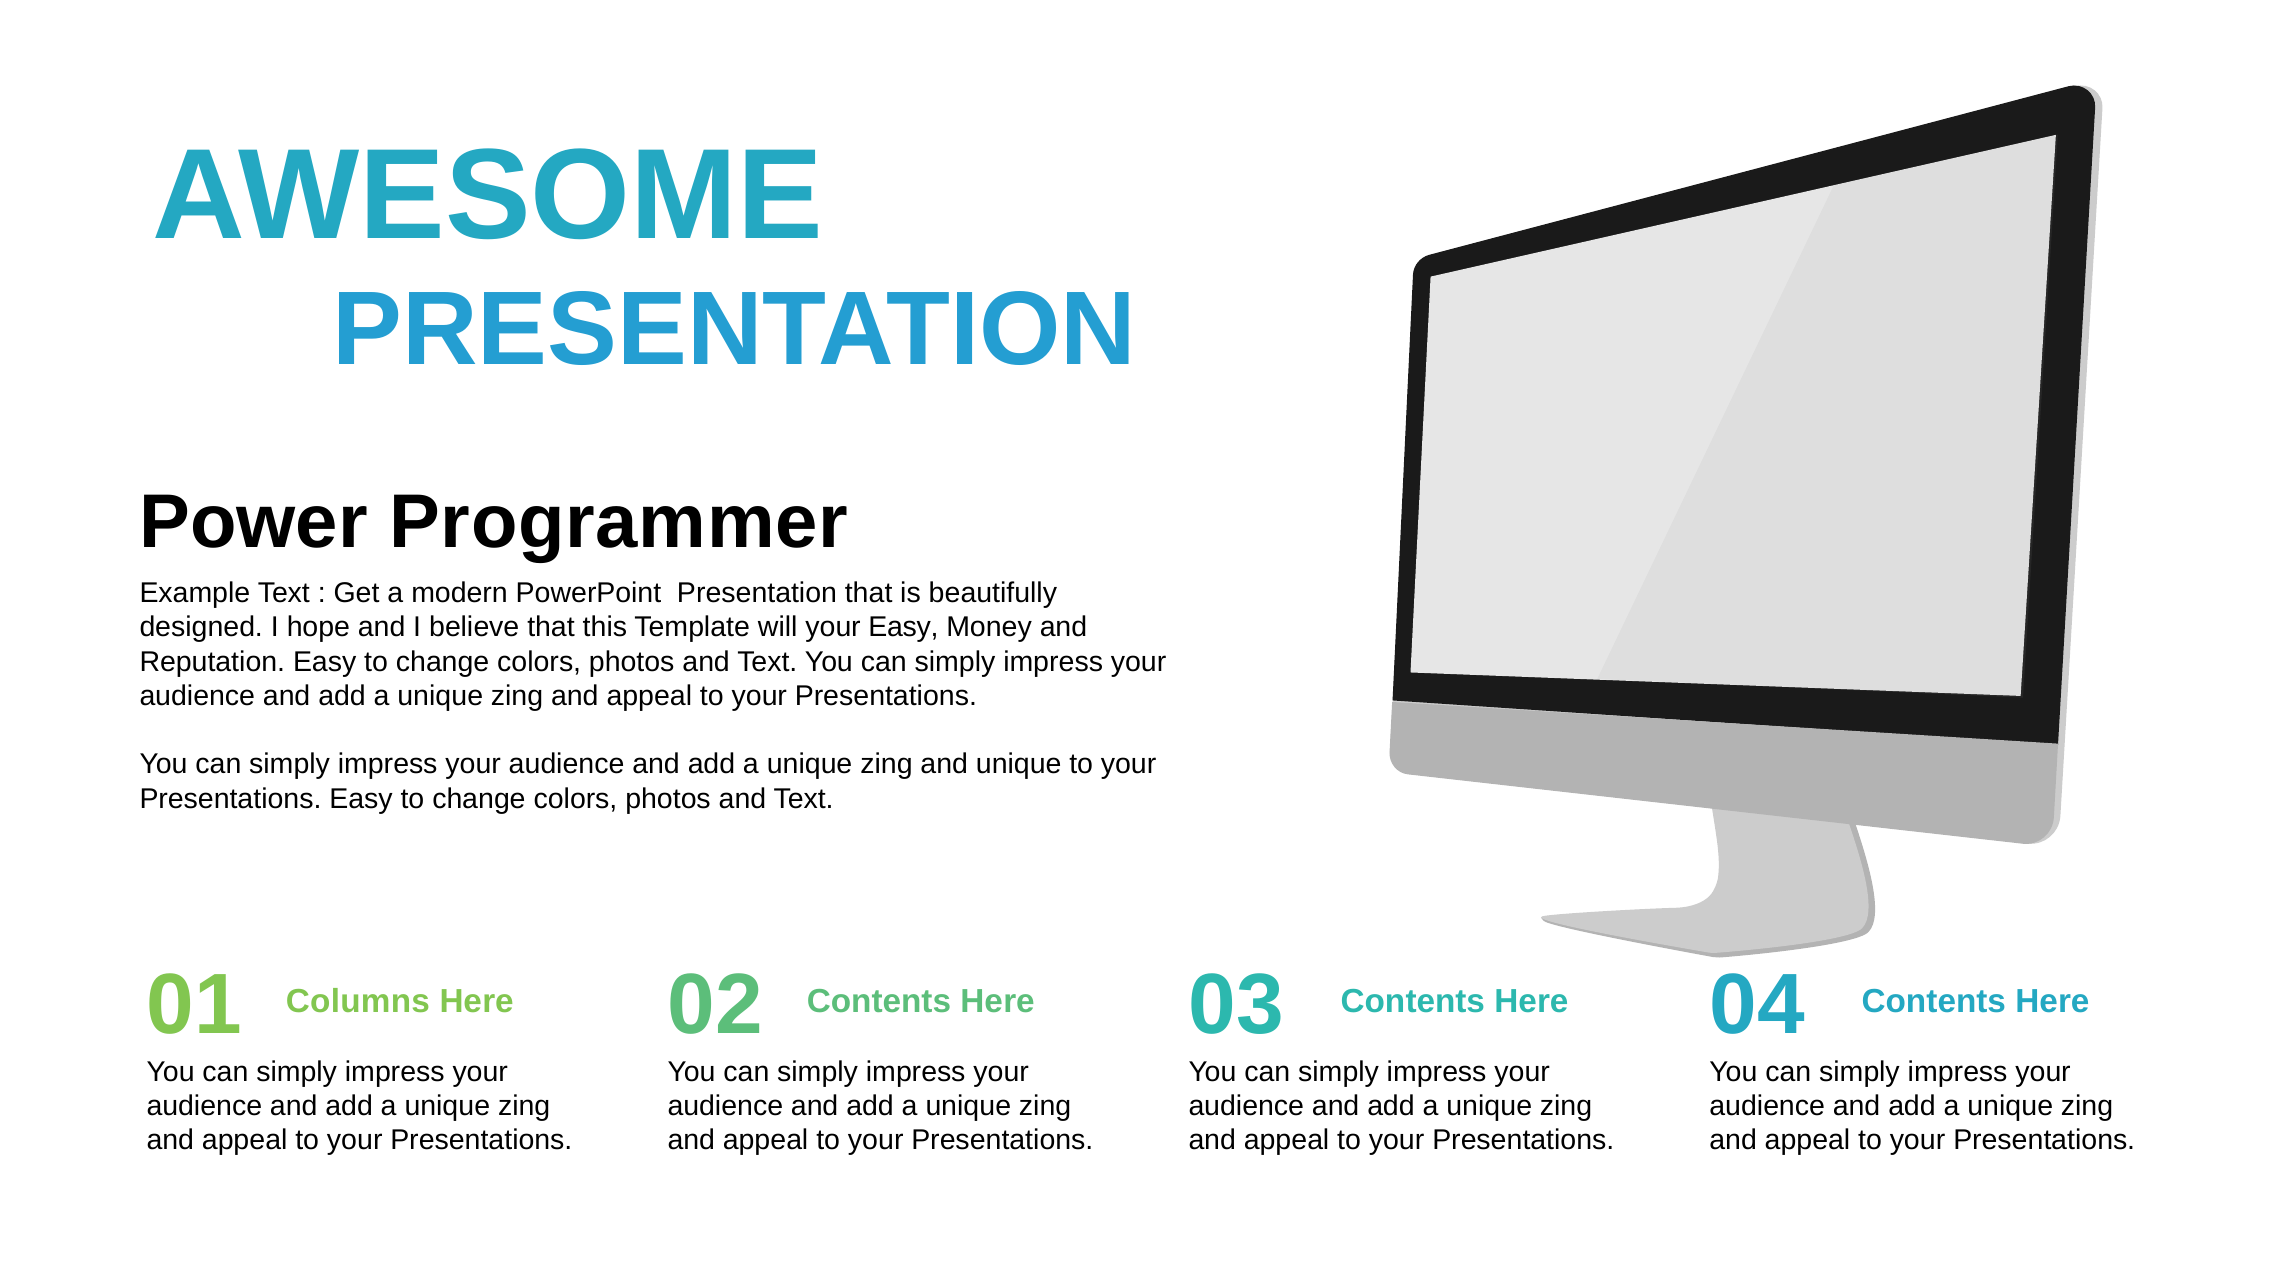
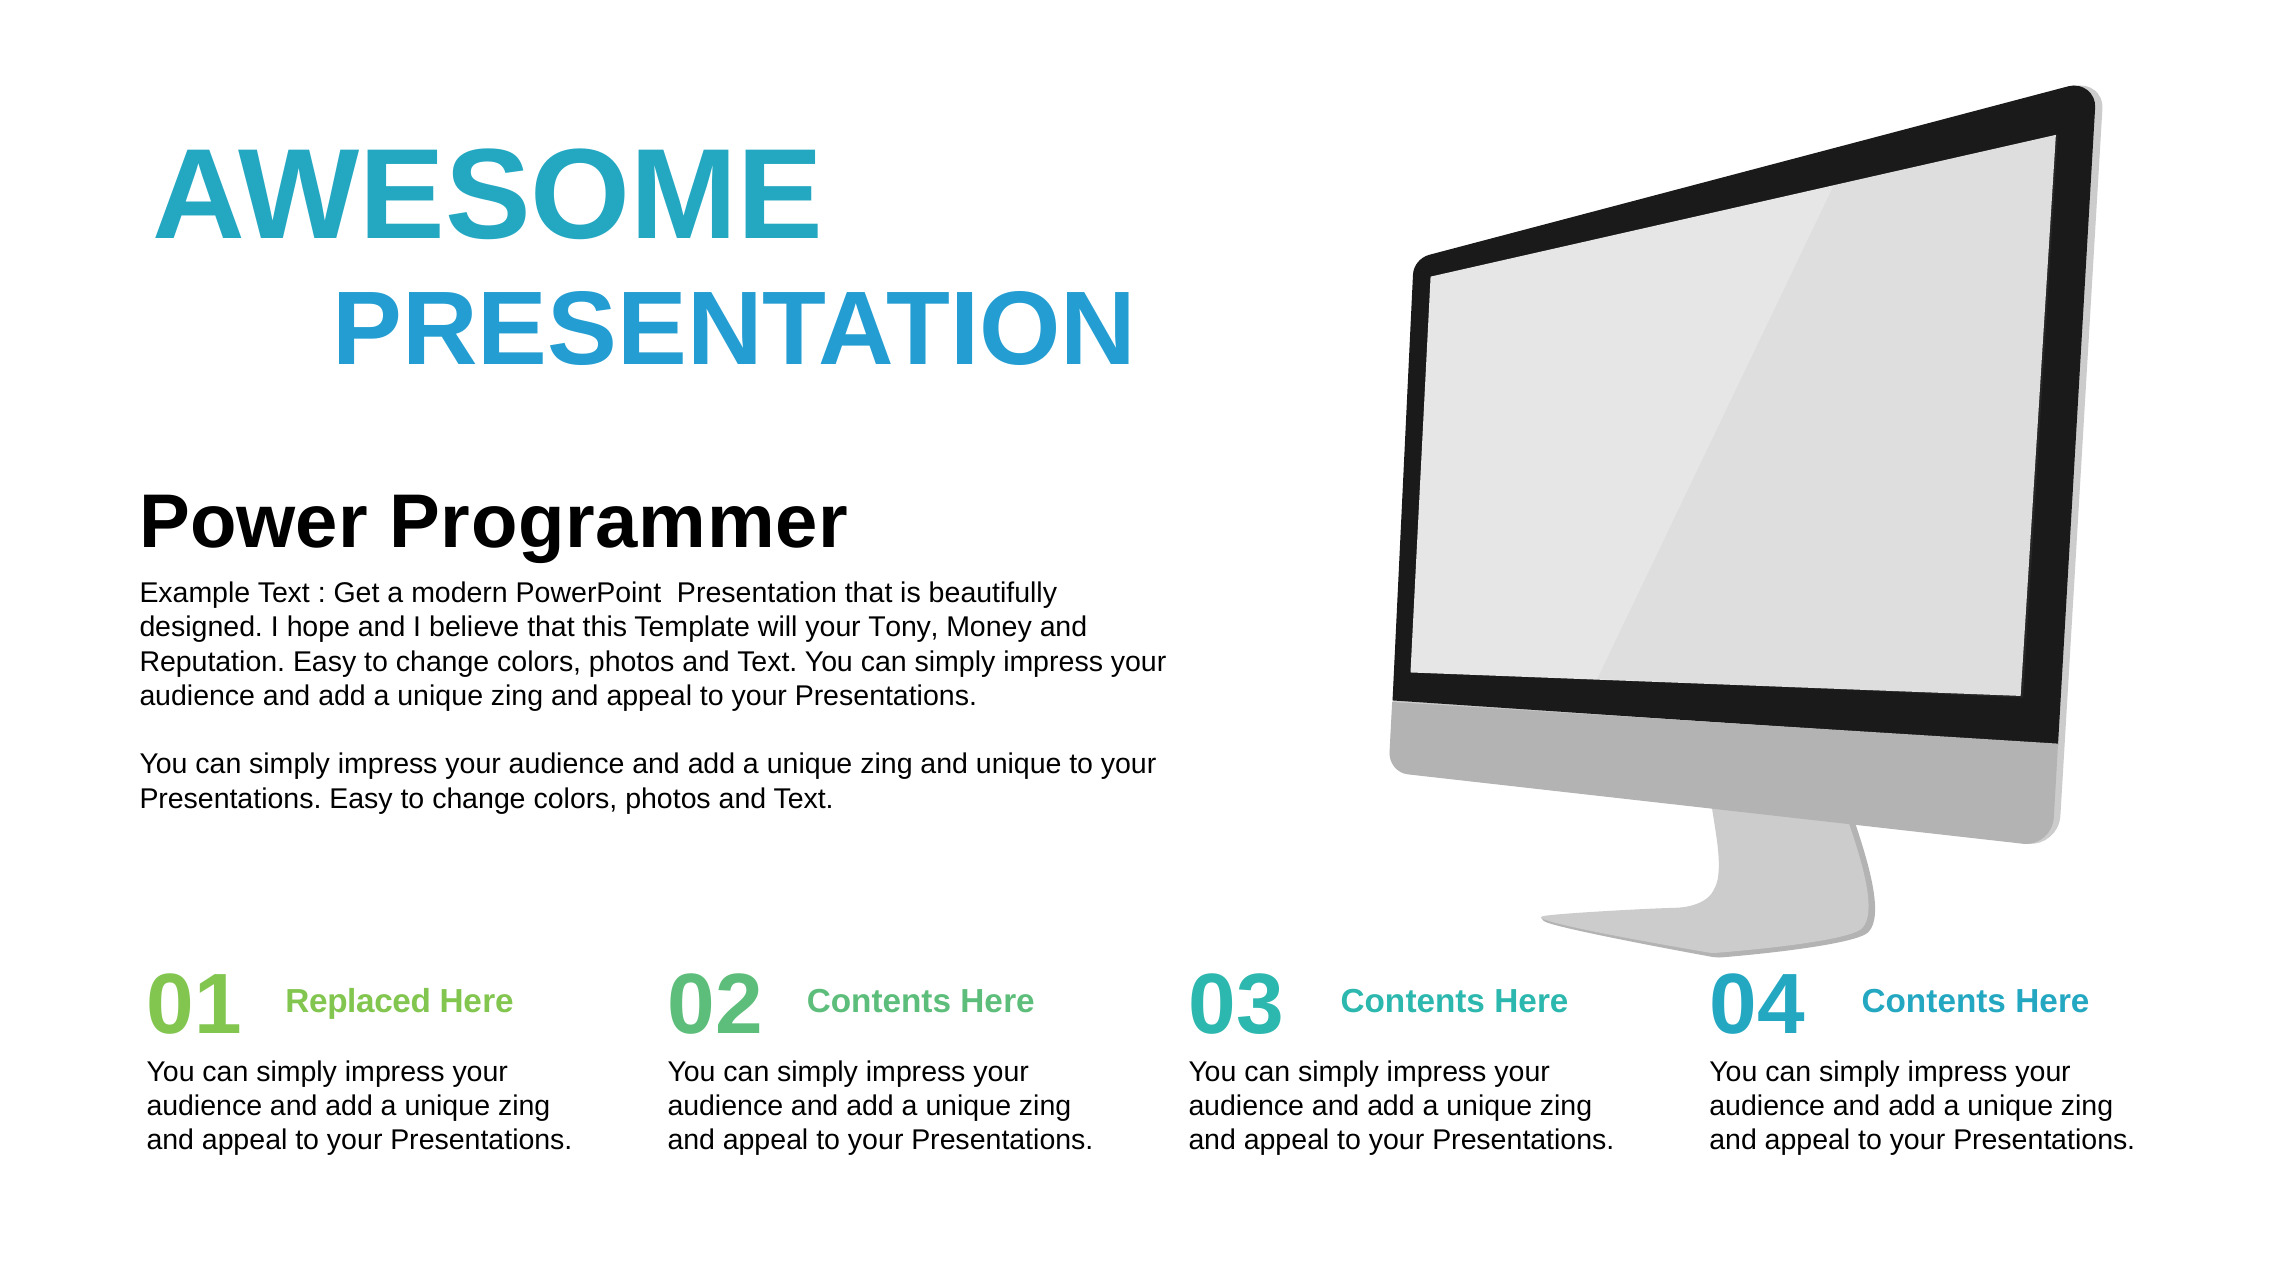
your Easy: Easy -> Tony
Columns: Columns -> Replaced
